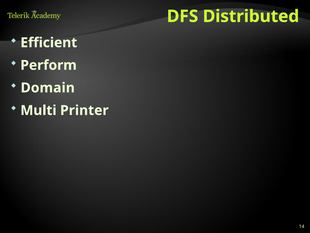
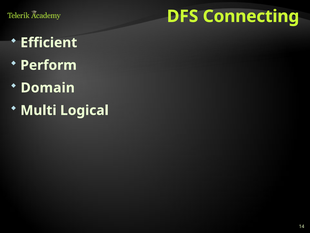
Distributed: Distributed -> Connecting
Printer: Printer -> Logical
